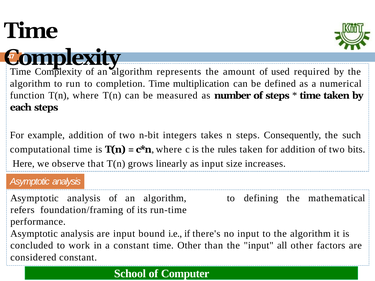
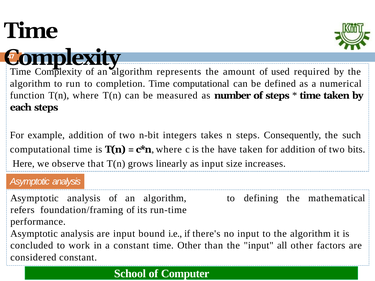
Time multiplication: multiplication -> computational
rules: rules -> have
